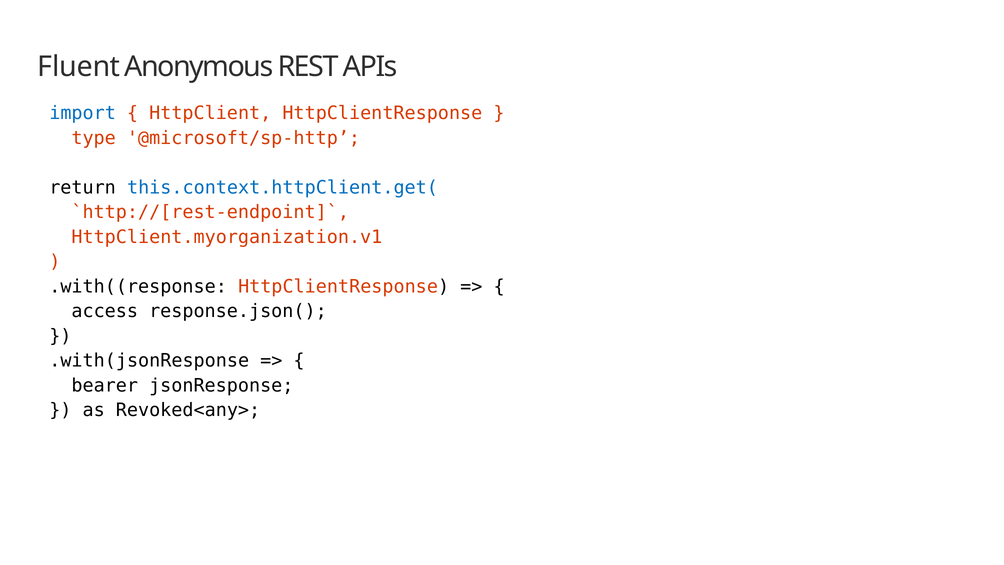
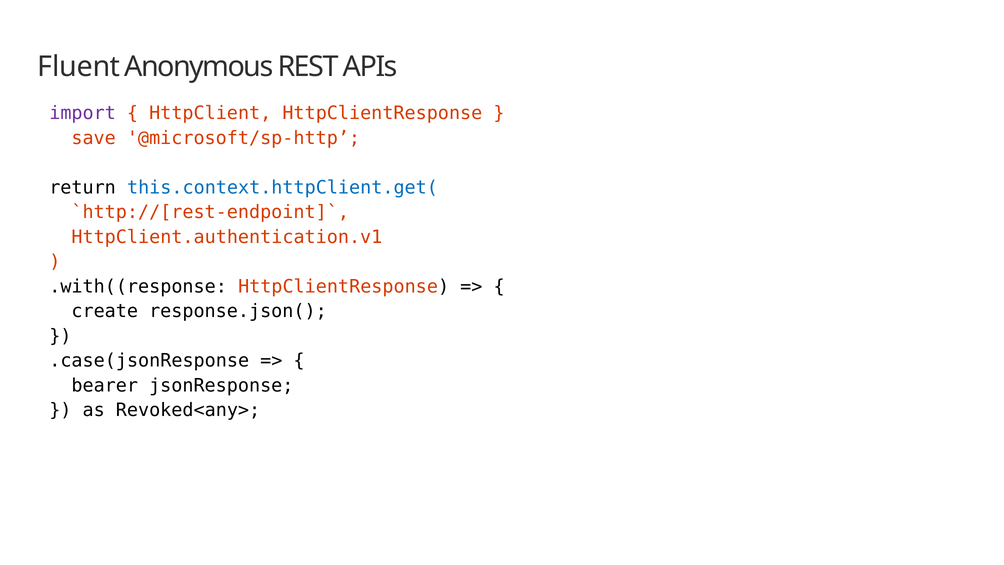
import colour: blue -> purple
type: type -> save
HttpClient.myorganization.v1: HttpClient.myorganization.v1 -> HttpClient.authentication.v1
access: access -> create
.with(jsonResponse: .with(jsonResponse -> .case(jsonResponse
